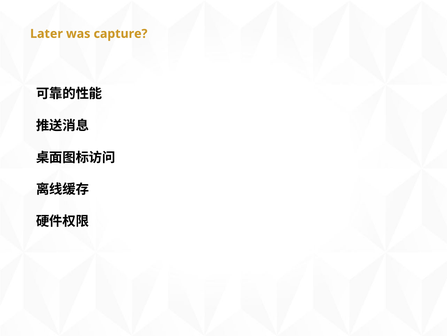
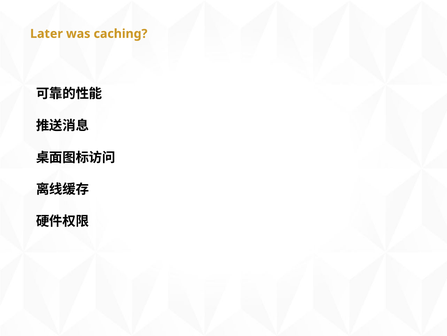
capture: capture -> caching
